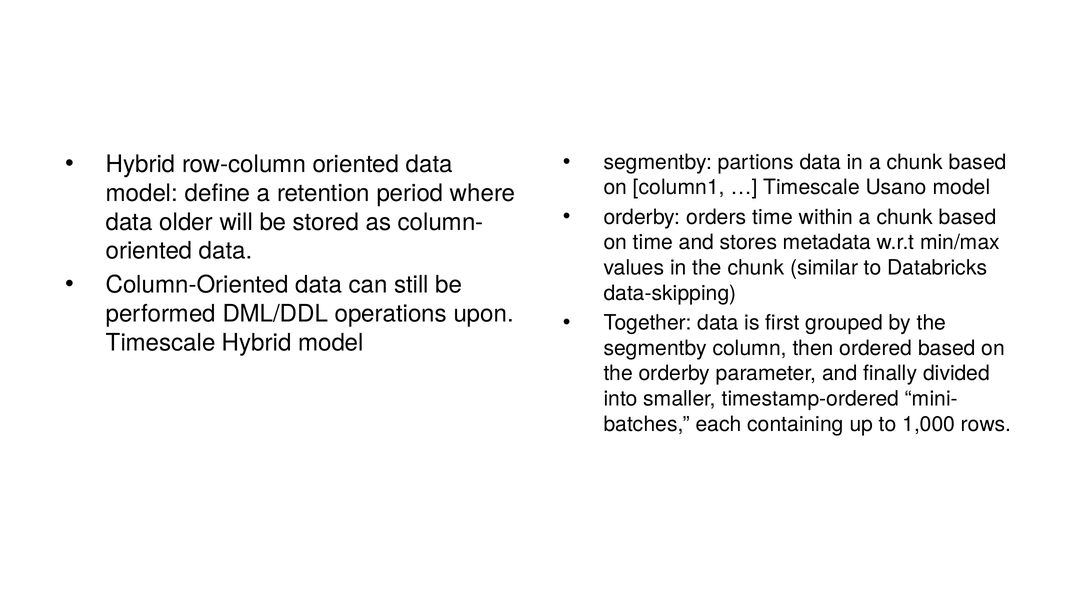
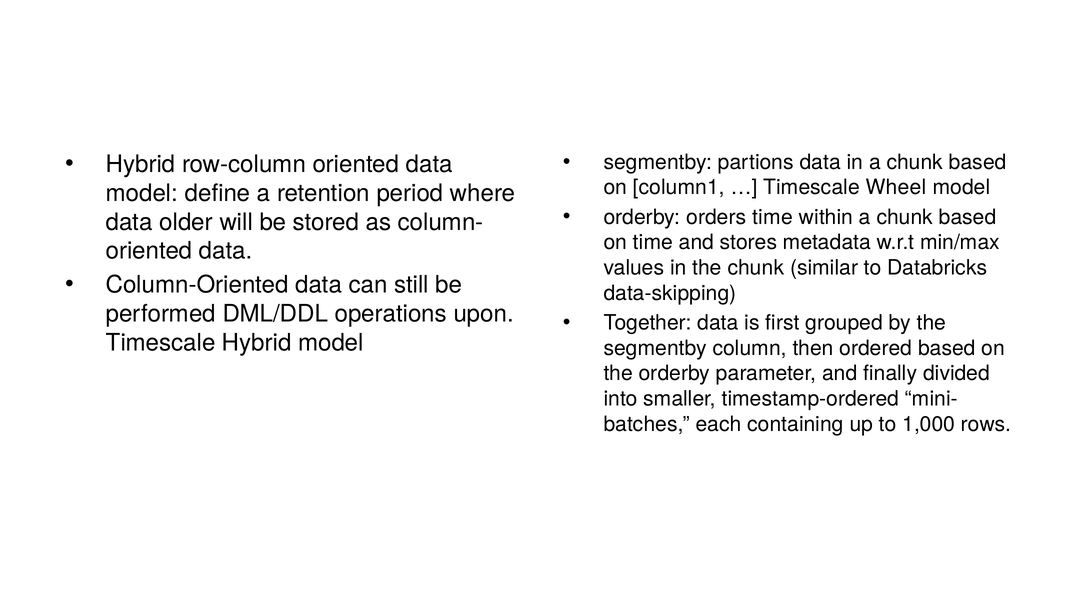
Usano: Usano -> Wheel
